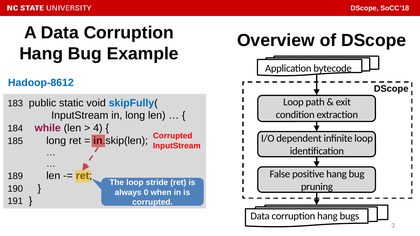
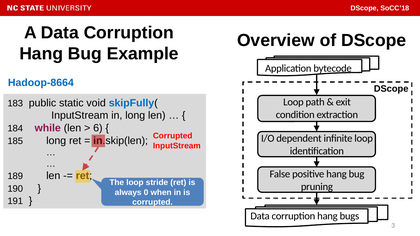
Hadoop-8612: Hadoop-8612 -> Hadoop-8664
4: 4 -> 6
